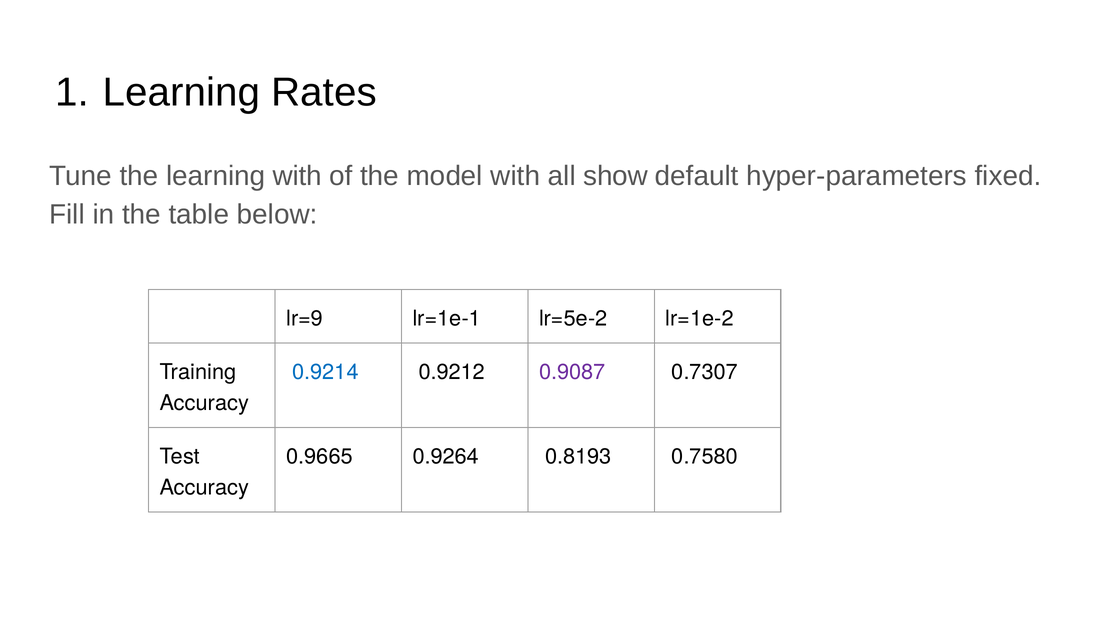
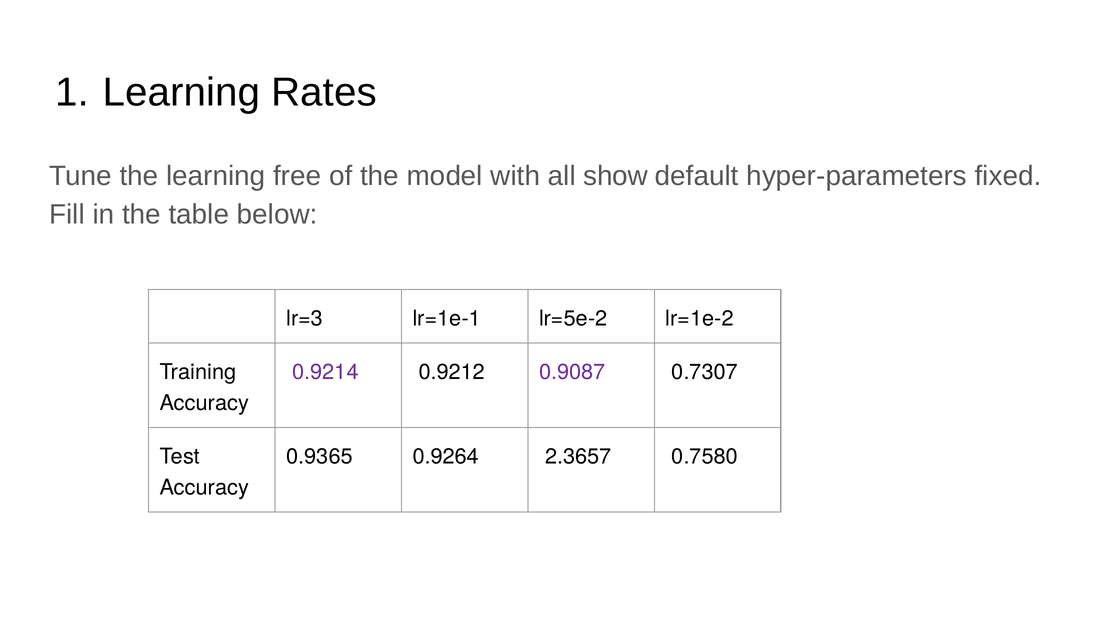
learning with: with -> free
lr=9: lr=9 -> lr=3
0.9214 colour: blue -> purple
0.9665: 0.9665 -> 0.9365
0.8193: 0.8193 -> 2.3657
